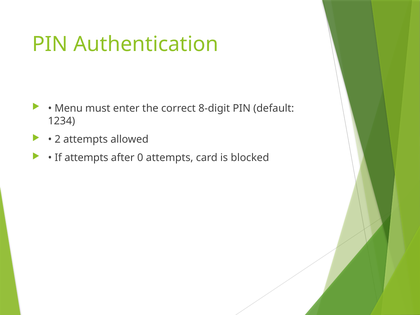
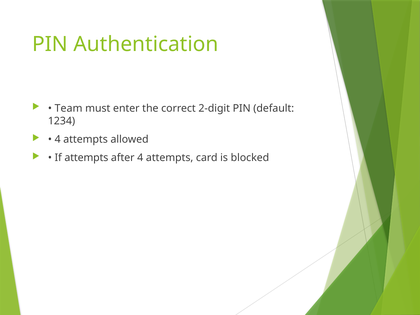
Menu: Menu -> Team
8-digit: 8-digit -> 2-digit
2 at (58, 139): 2 -> 4
after 0: 0 -> 4
